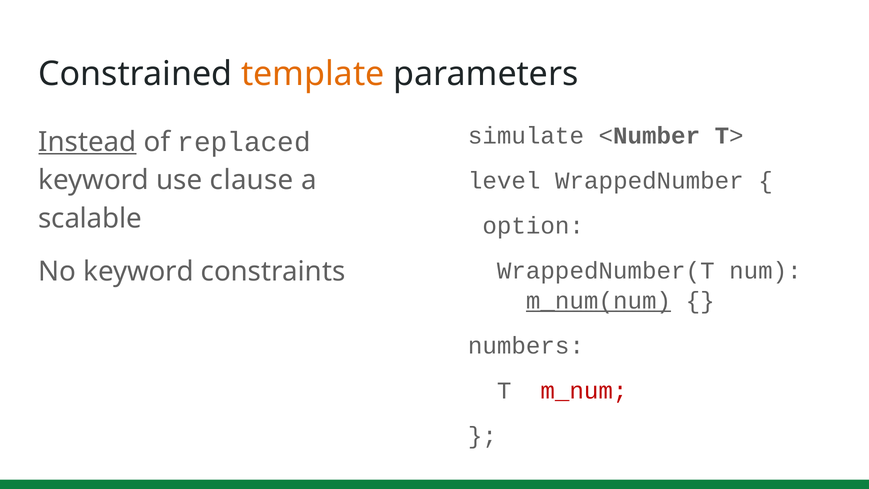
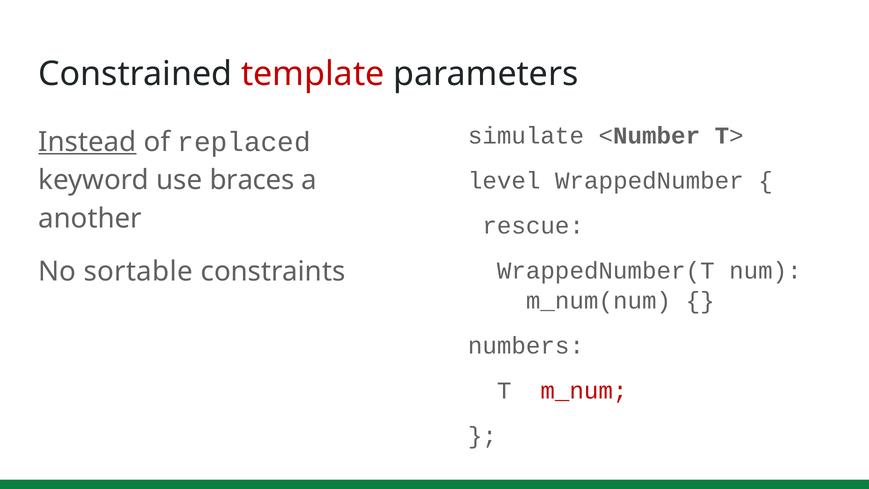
template colour: orange -> red
clause: clause -> braces
scalable: scalable -> another
option: option -> rescue
No keyword: keyword -> sortable
m_num(num underline: present -> none
